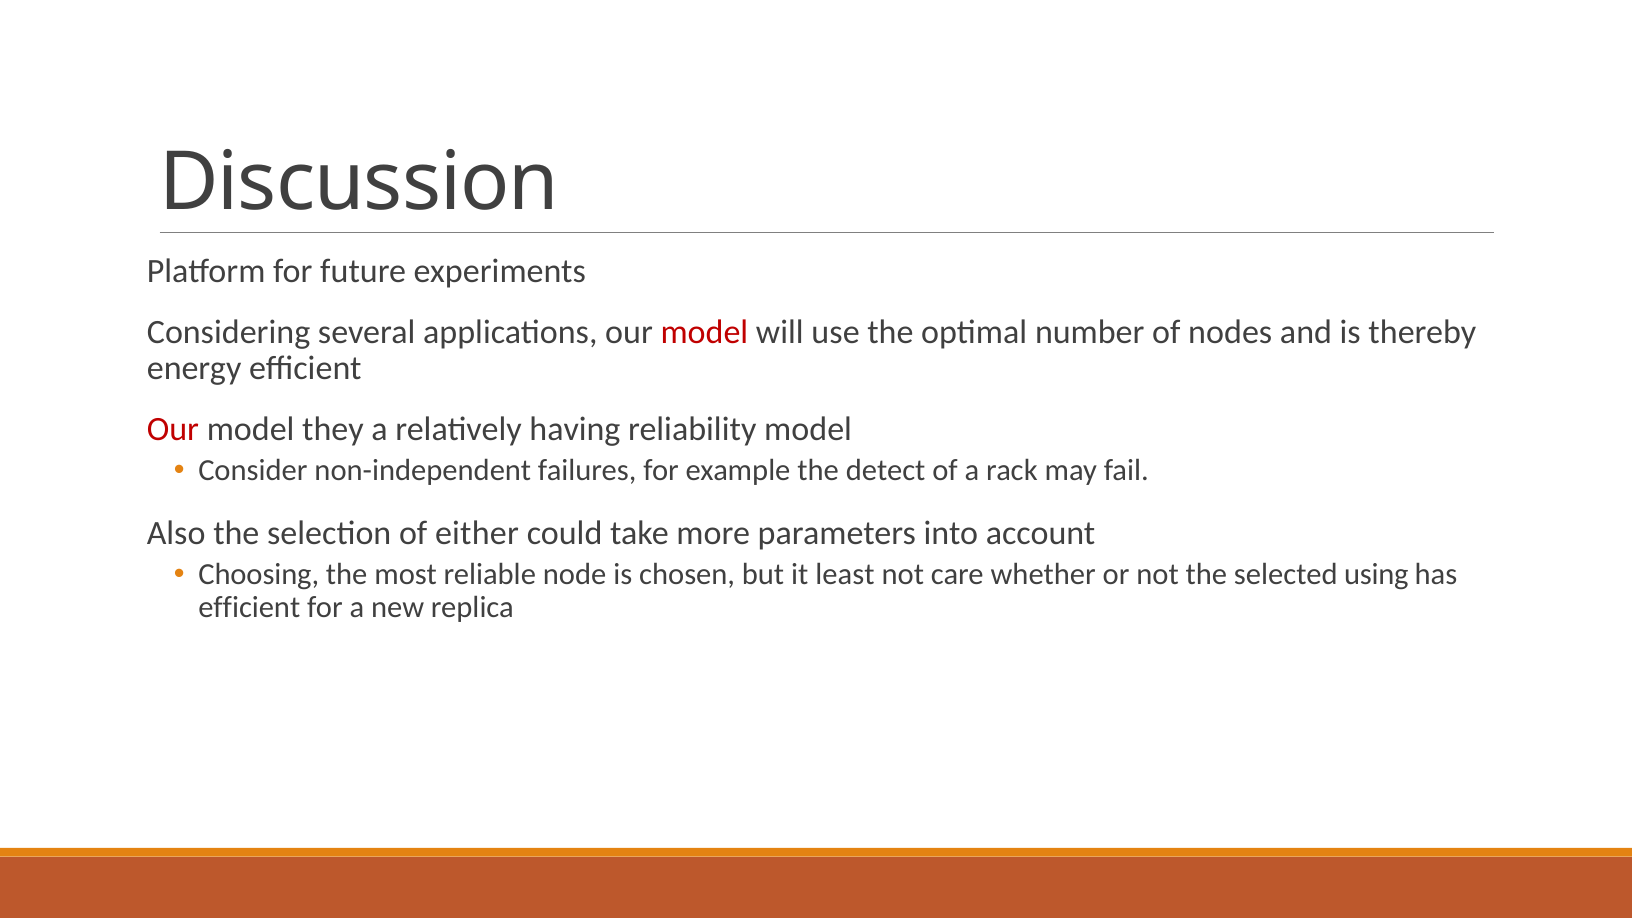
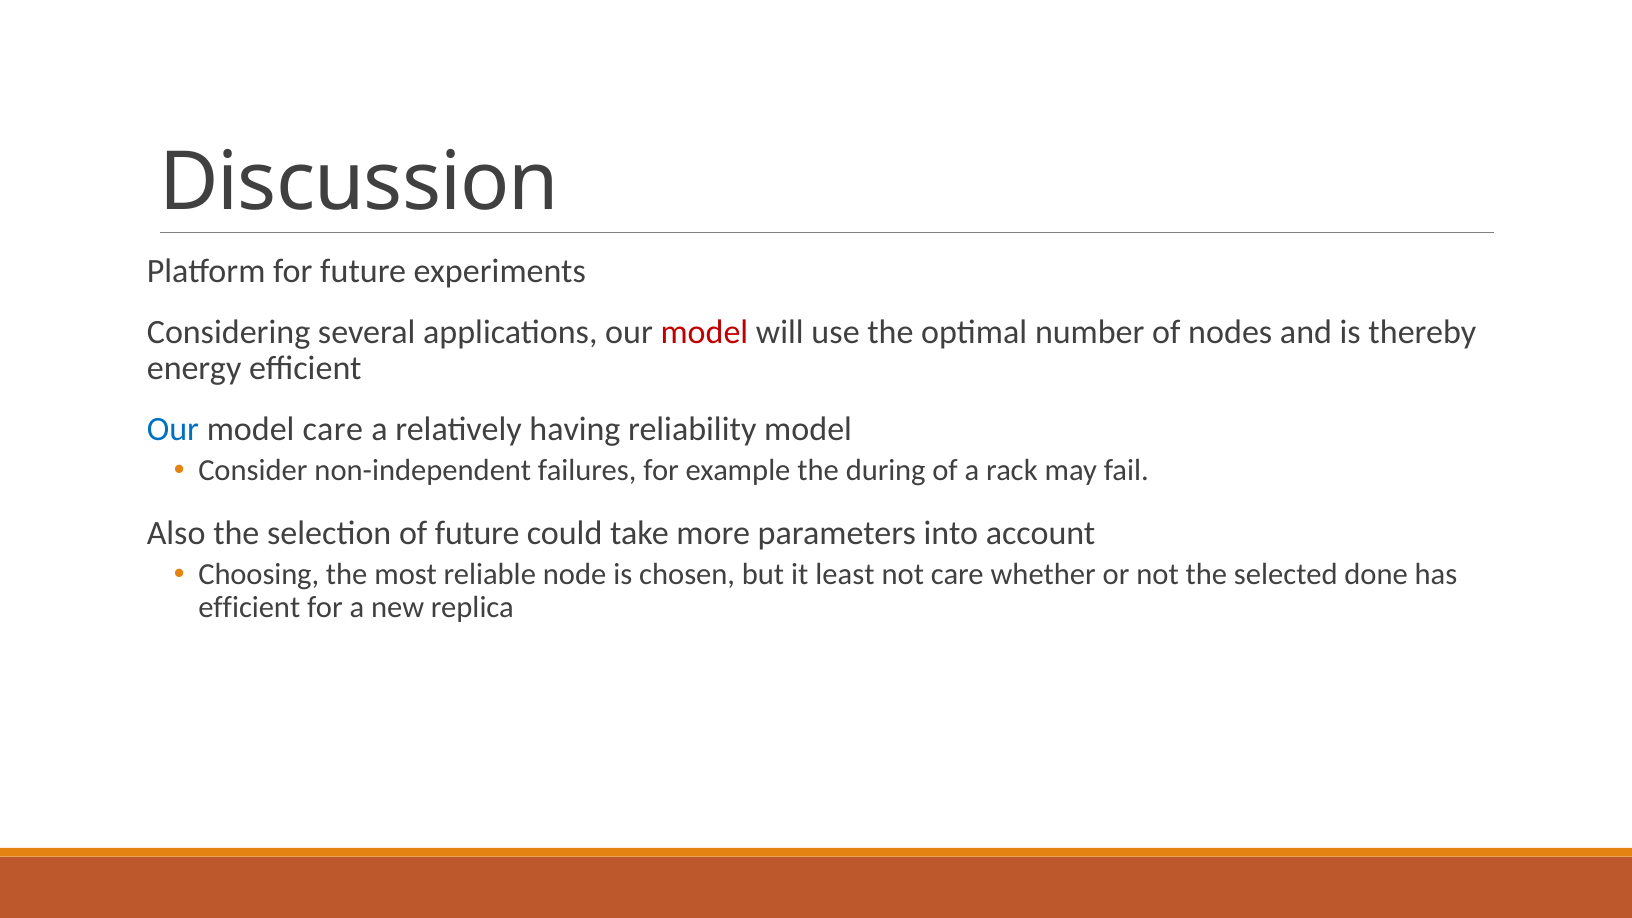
Our at (173, 429) colour: red -> blue
model they: they -> care
detect: detect -> during
of either: either -> future
using: using -> done
